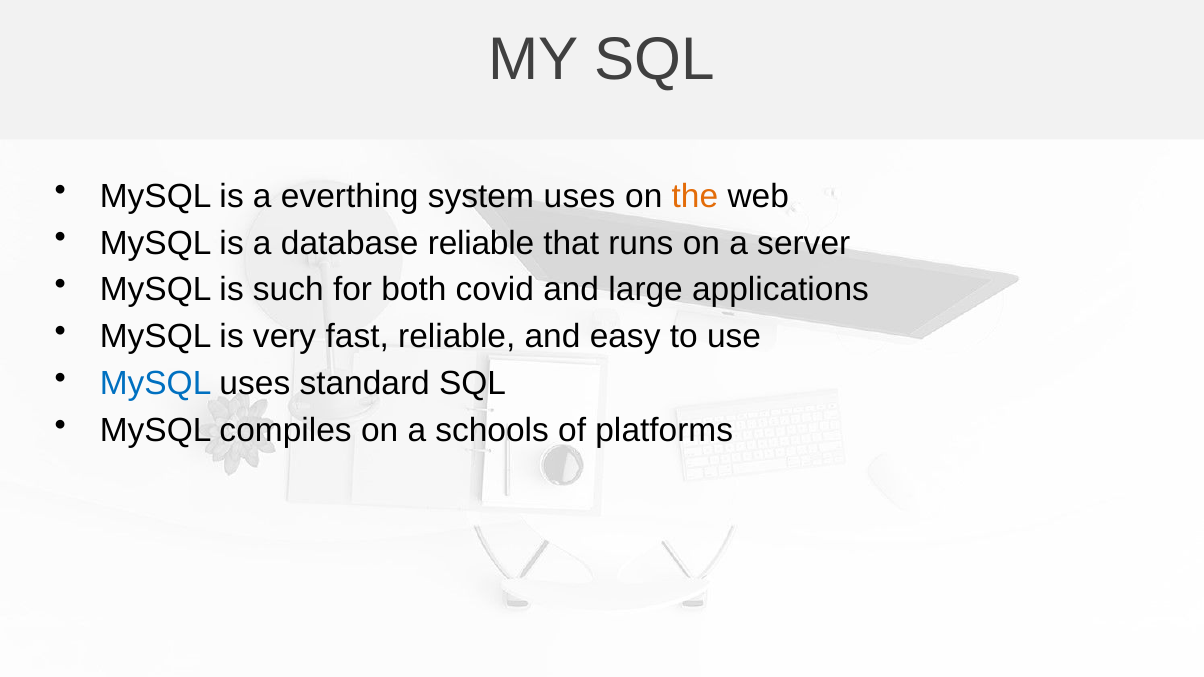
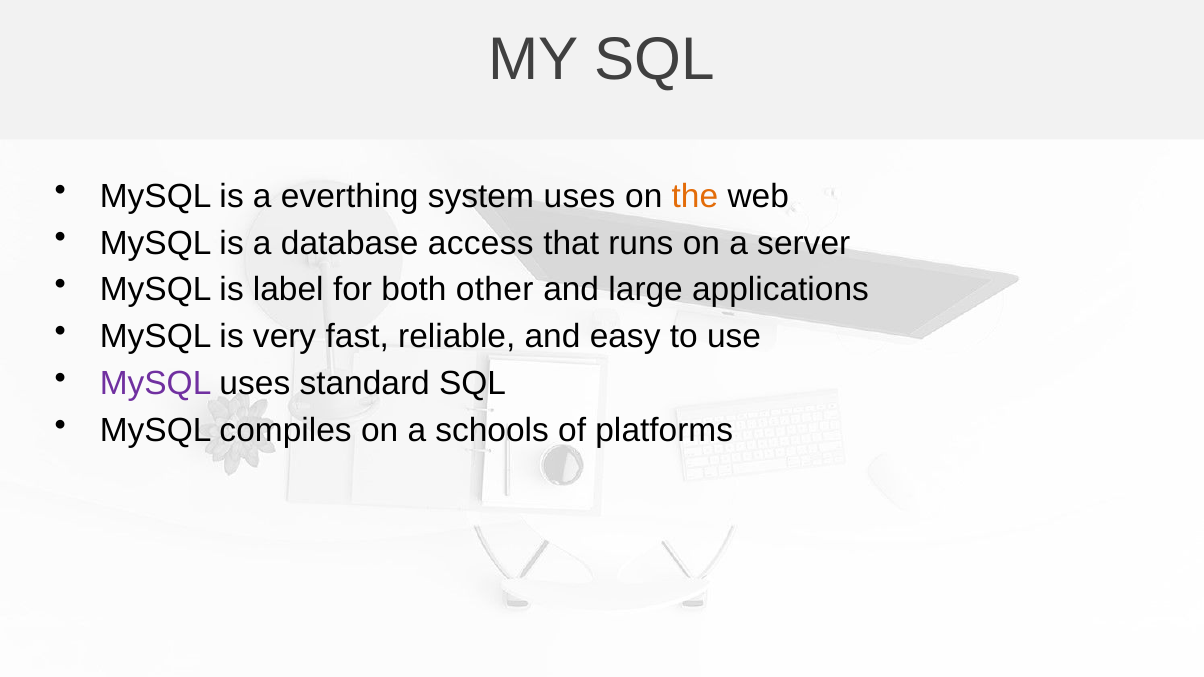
database reliable: reliable -> access
such: such -> label
covid: covid -> other
MySQL at (156, 384) colour: blue -> purple
